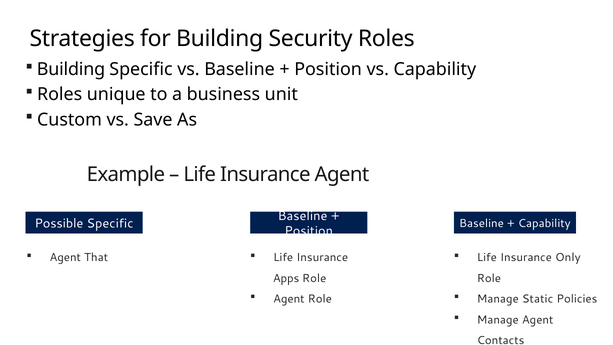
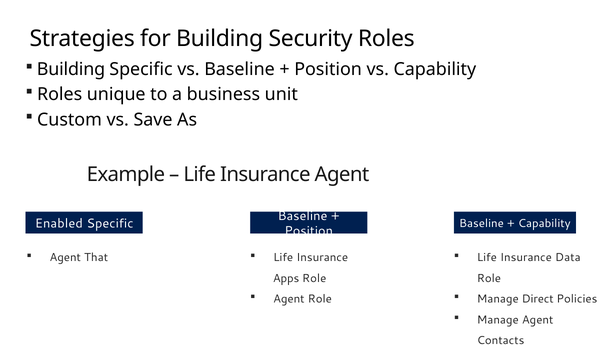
Possible: Possible -> Enabled
Only: Only -> Data
Static: Static -> Direct
